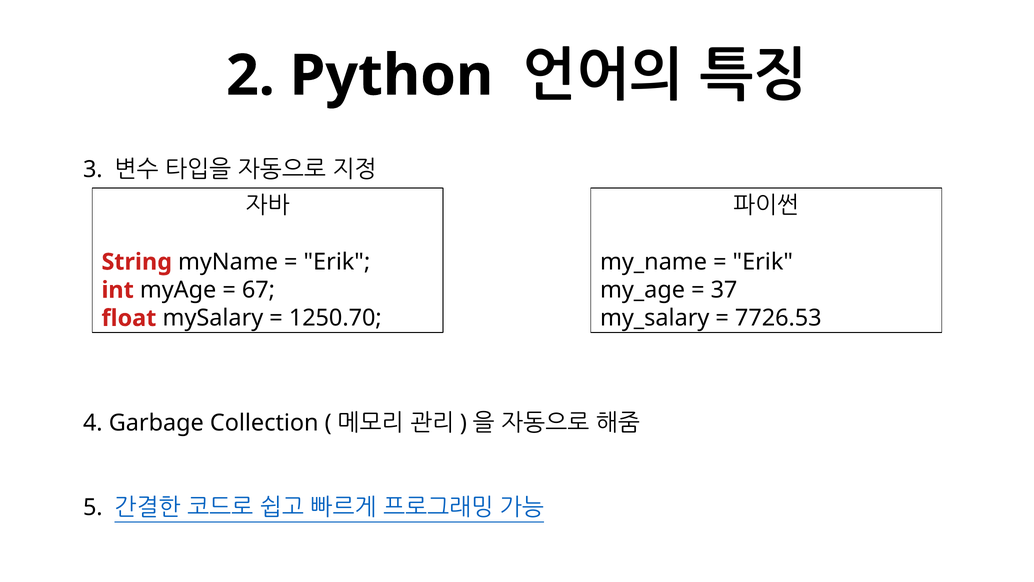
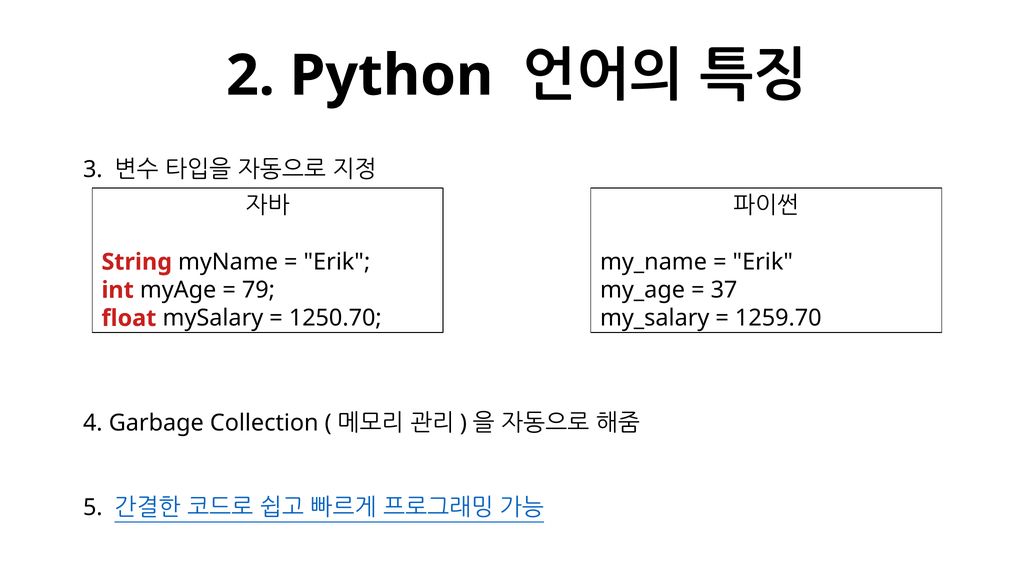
67: 67 -> 79
7726.53: 7726.53 -> 1259.70
